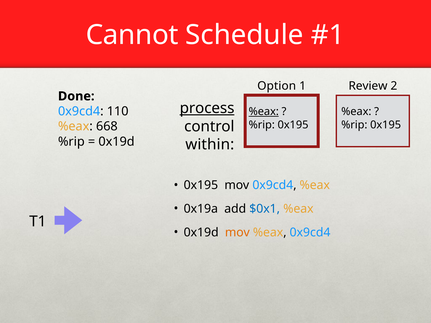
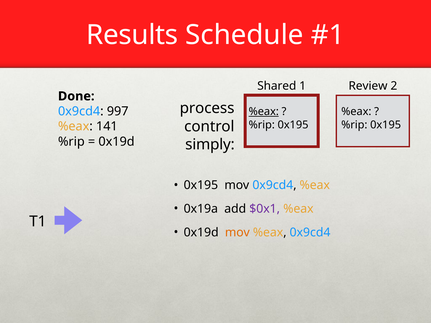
Cannot: Cannot -> Results
Option: Option -> Shared
process underline: present -> none
110: 110 -> 997
668: 668 -> 141
within: within -> simply
$0x1 colour: blue -> purple
